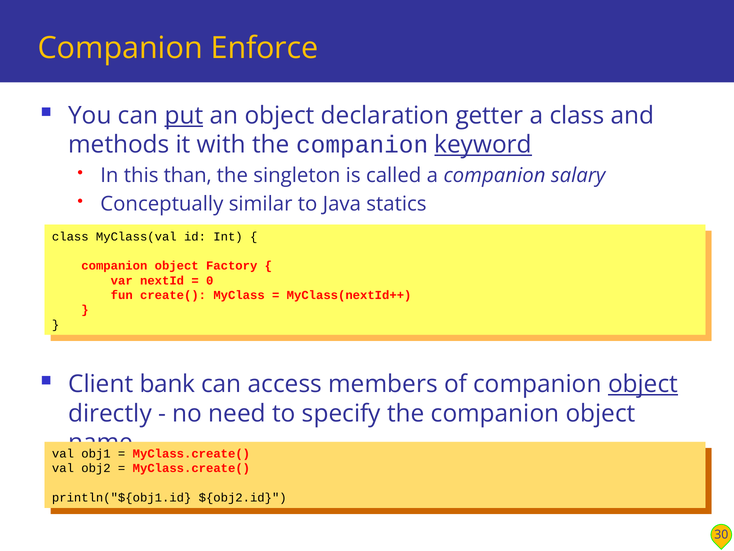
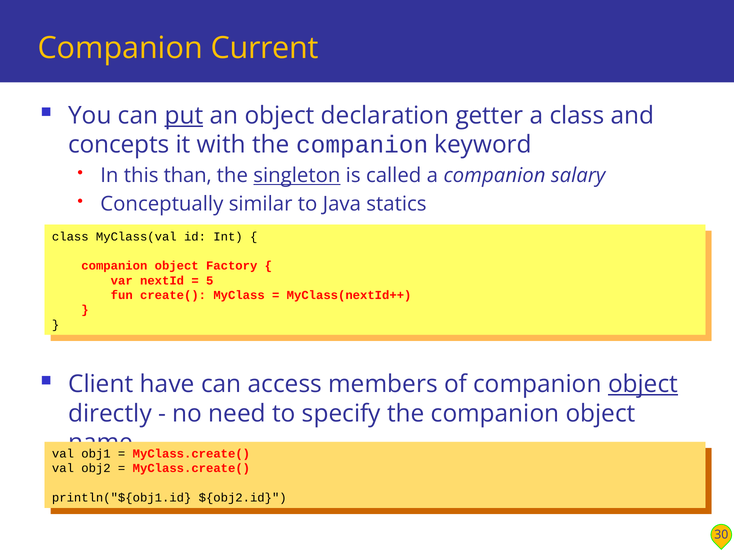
Enforce: Enforce -> Current
methods: methods -> concepts
keyword underline: present -> none
singleton underline: none -> present
0: 0 -> 5
bank: bank -> have
